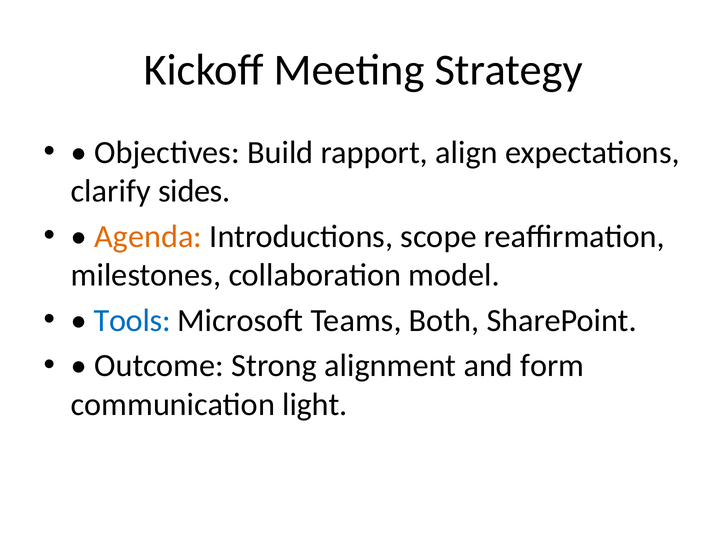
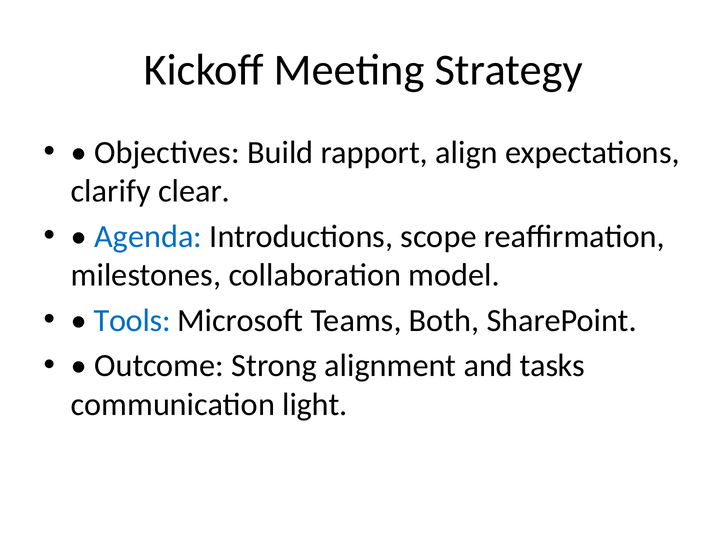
sides: sides -> clear
Agenda colour: orange -> blue
form: form -> tasks
